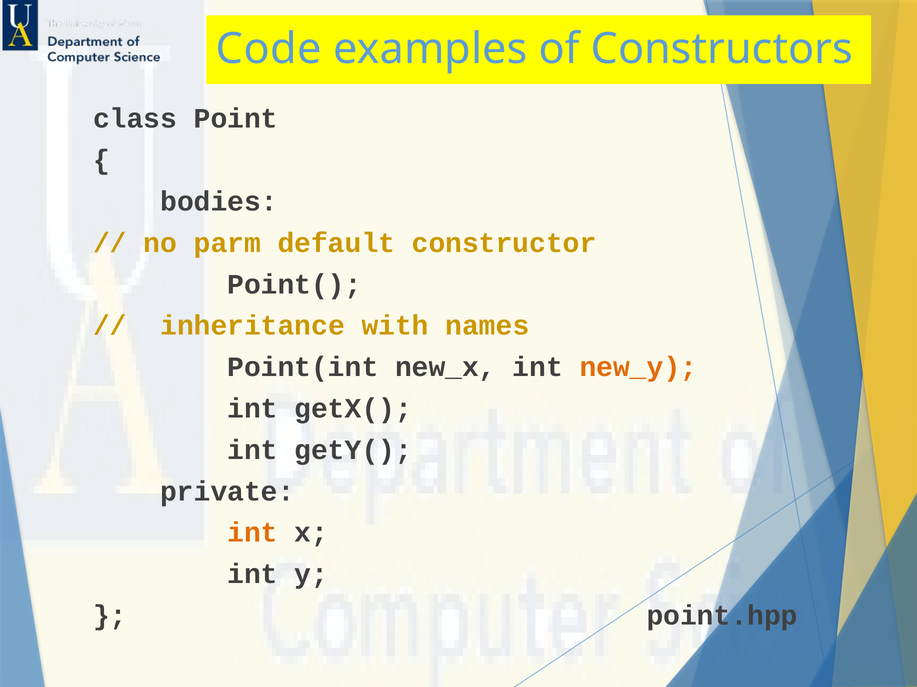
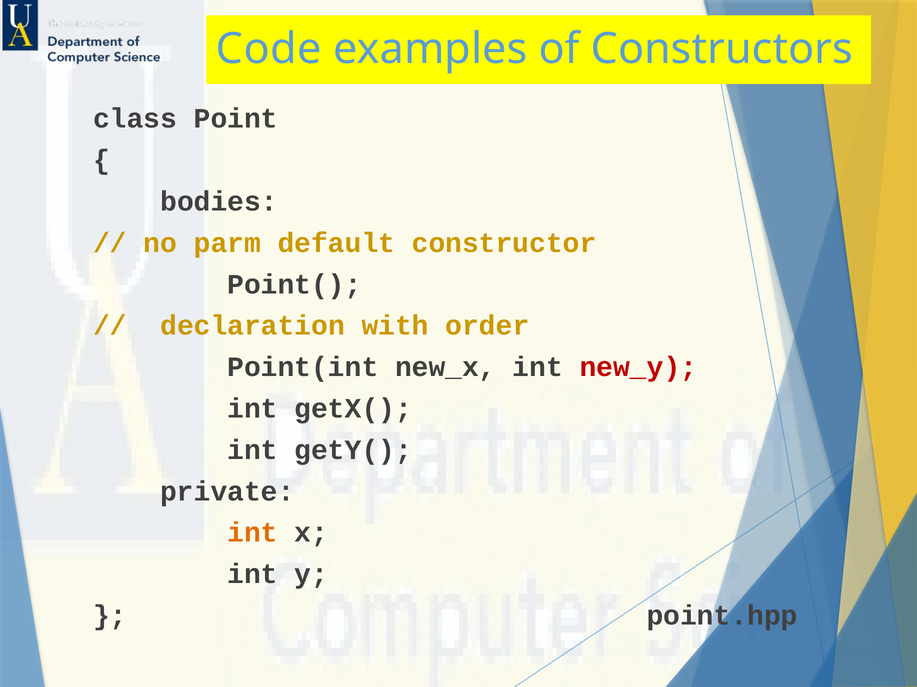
inheritance: inheritance -> declaration
names: names -> order
new_y colour: orange -> red
